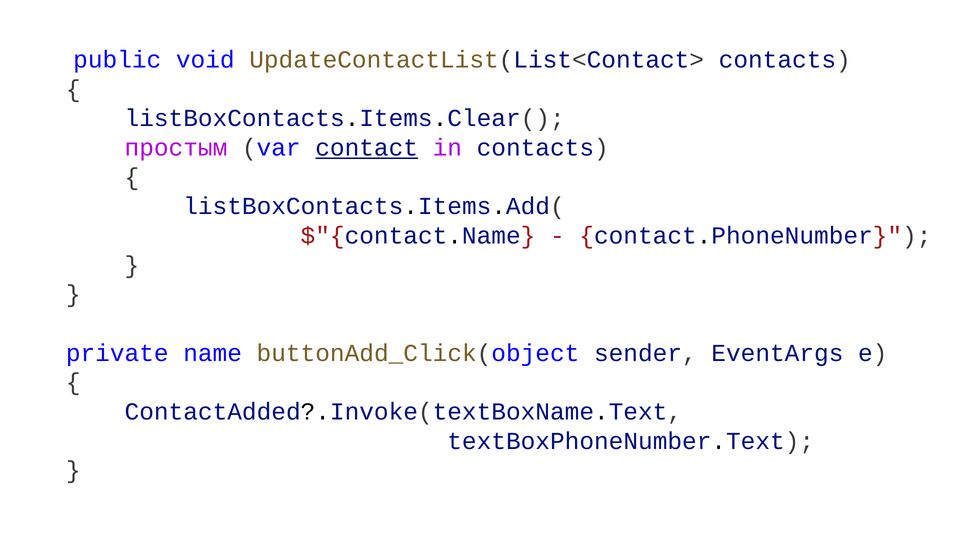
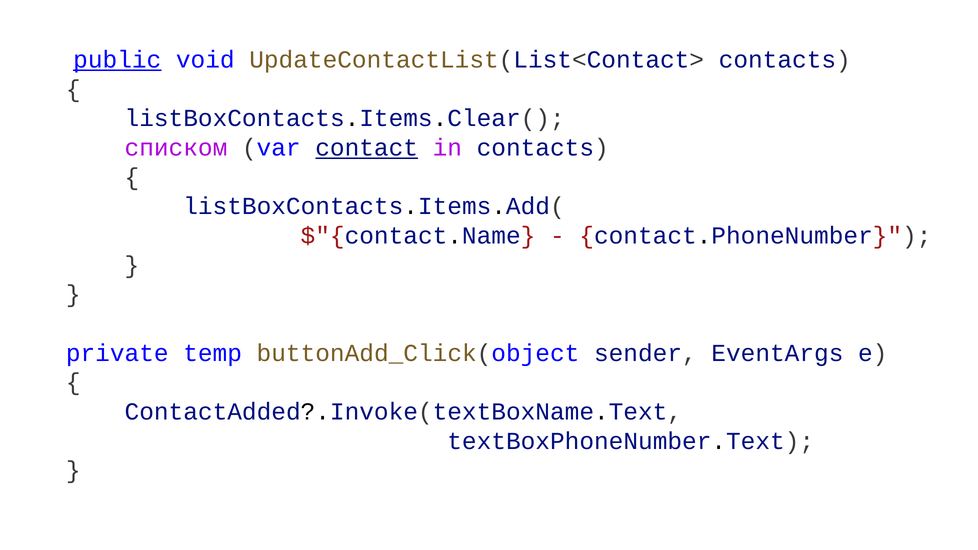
public underline: none -> present
простым: простым -> списком
name: name -> temp
